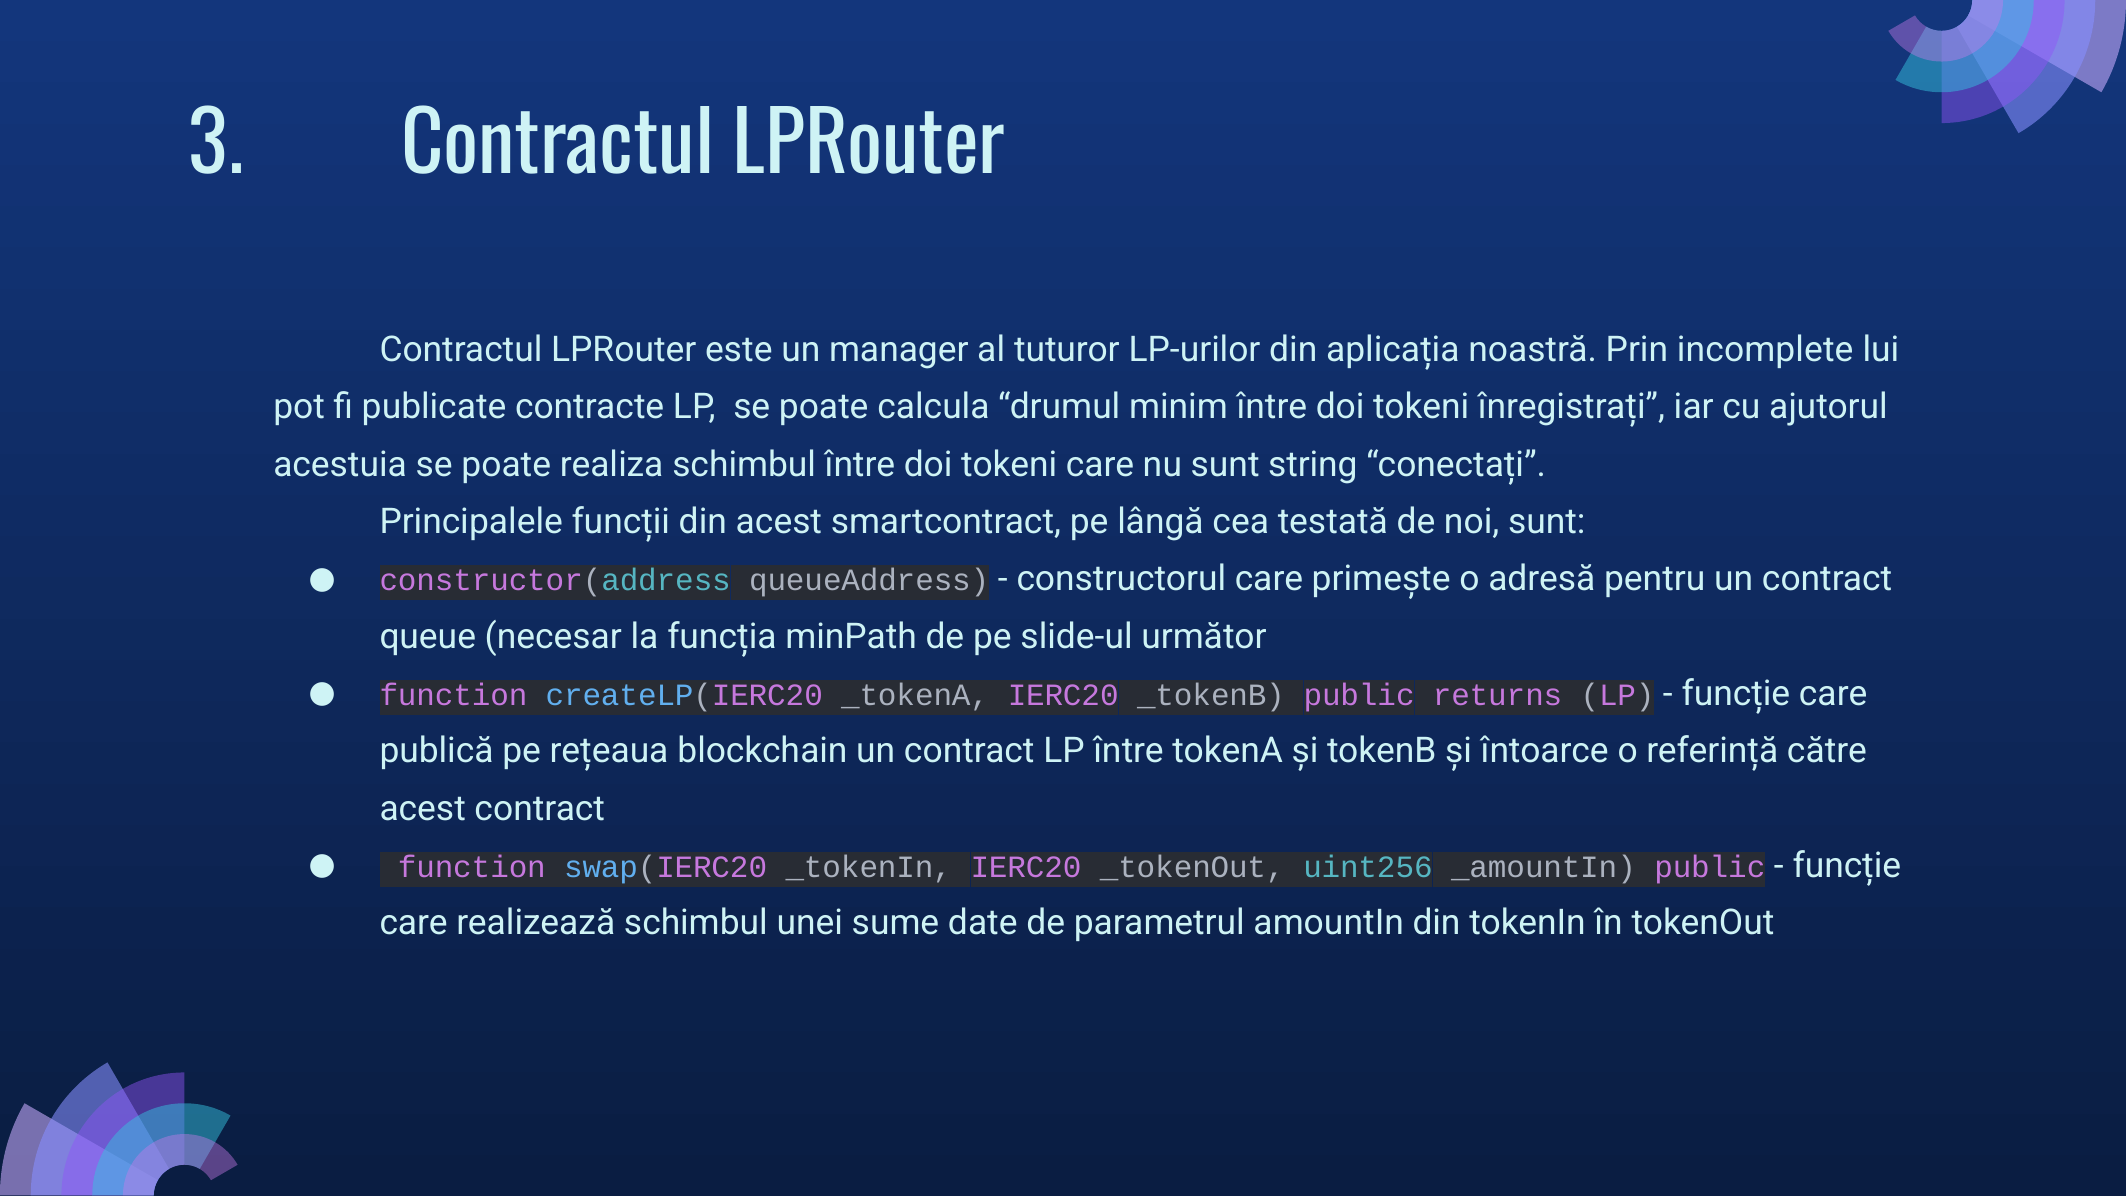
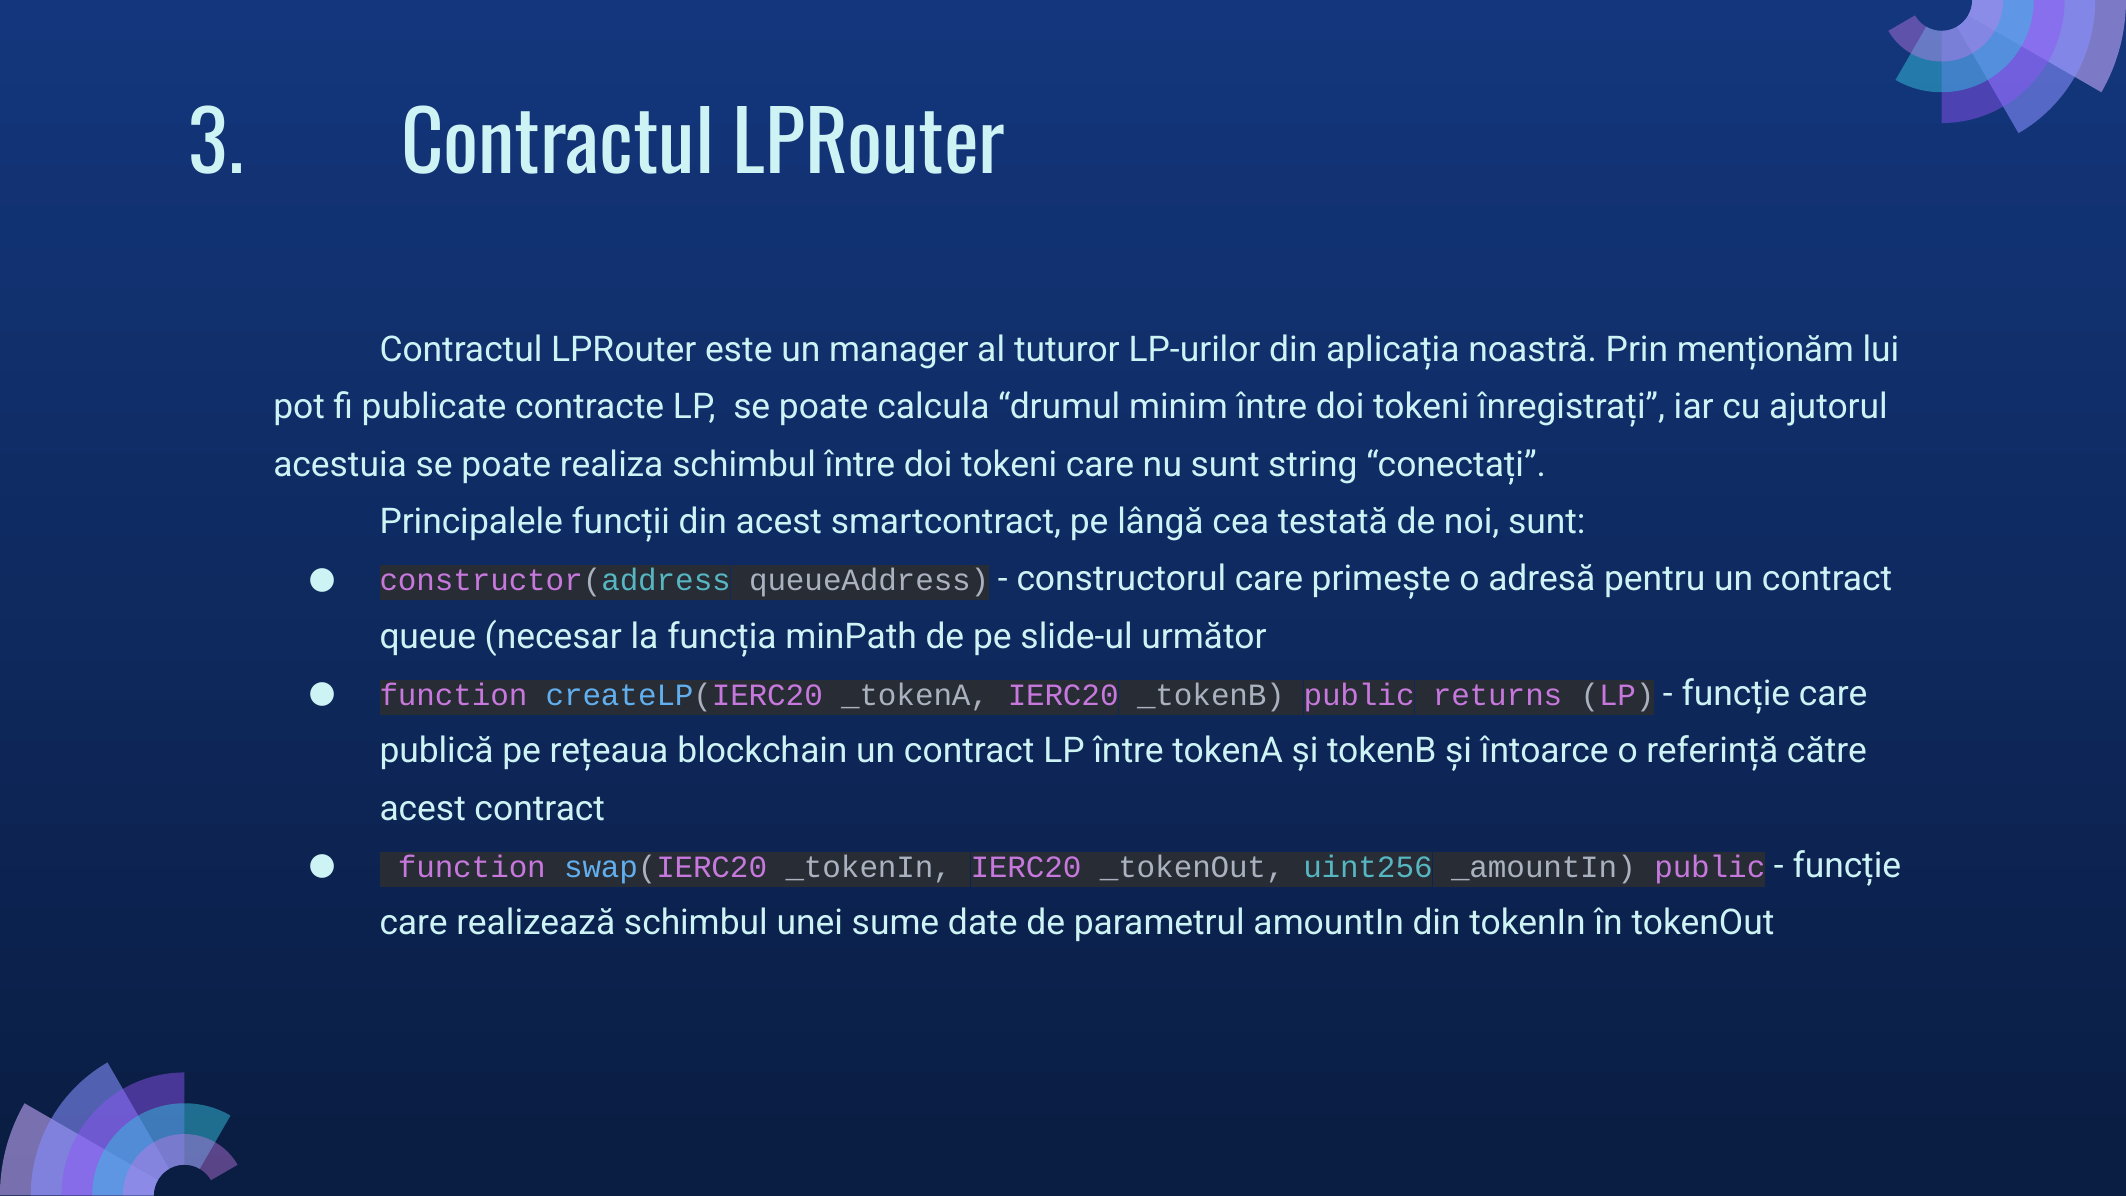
incomplete: incomplete -> menționăm
